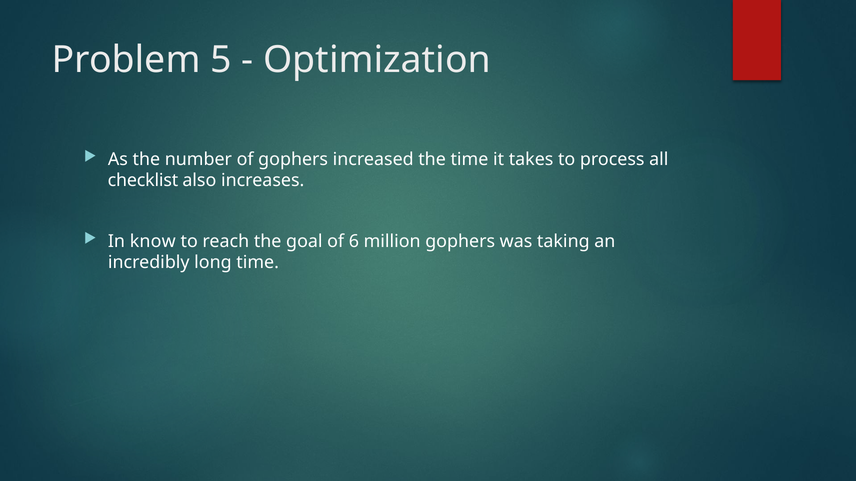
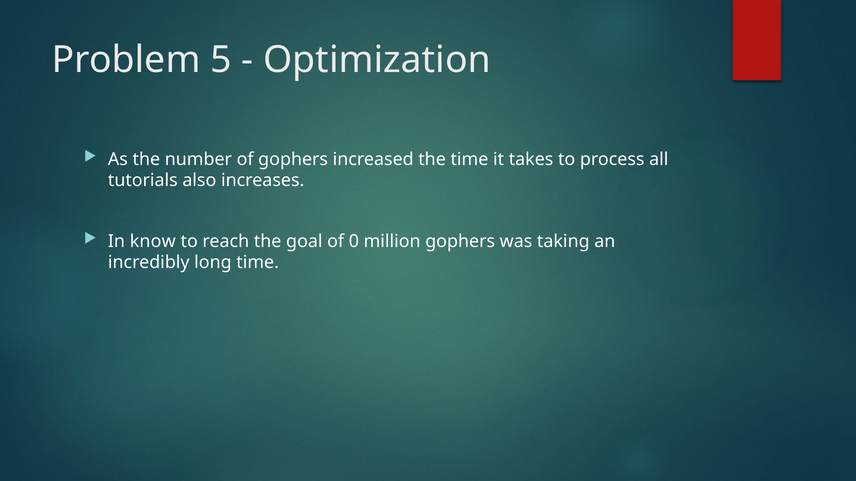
checklist: checklist -> tutorials
6: 6 -> 0
